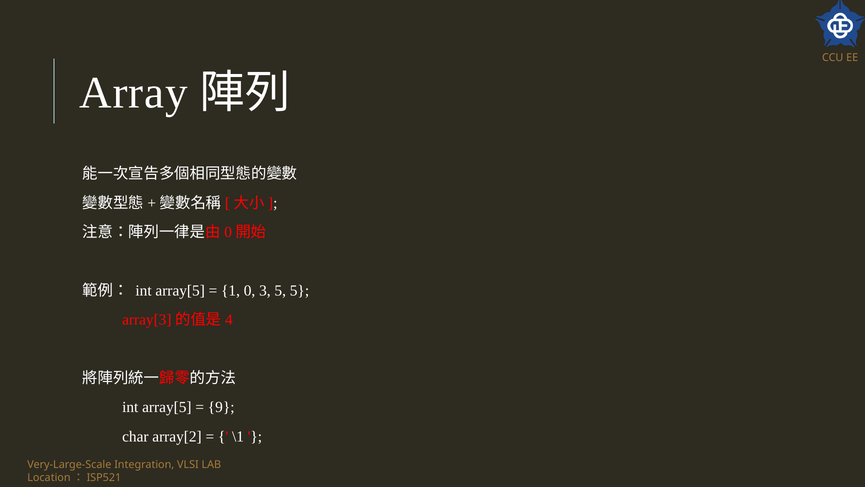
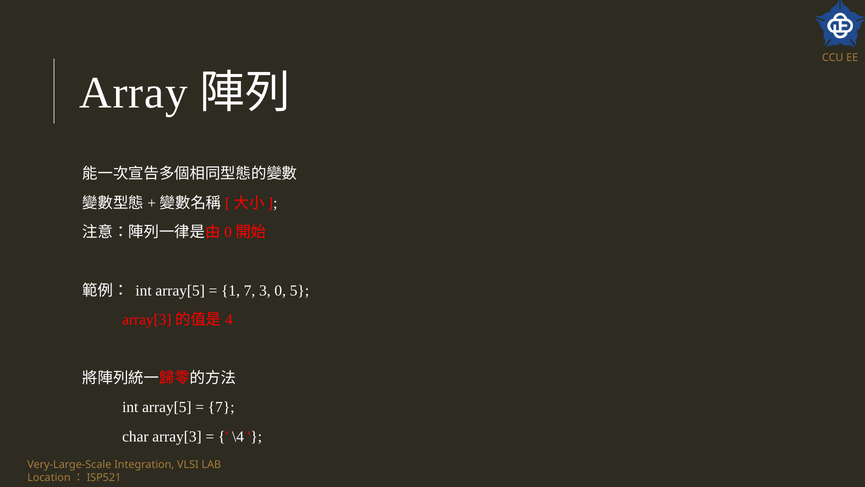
1 0: 0 -> 7
3 5: 5 -> 0
9 at (221, 407): 9 -> 7
array[2: array[2 -> array[3
\1: \1 -> \4
